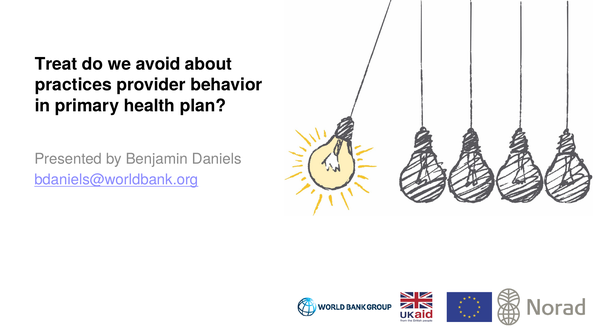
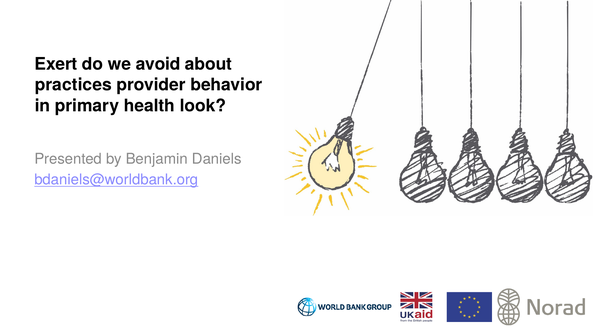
Treat: Treat -> Exert
plan: plan -> look
